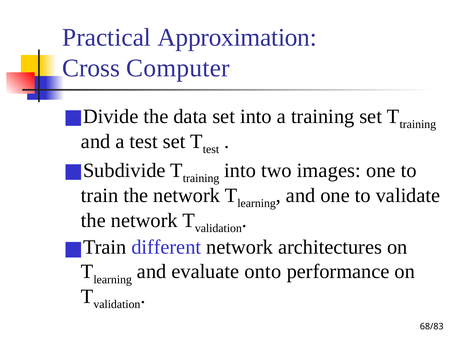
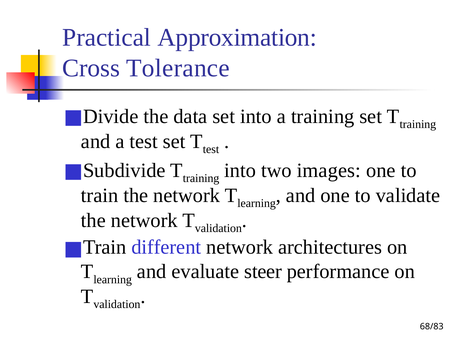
Computer: Computer -> Tolerance
onto: onto -> steer
